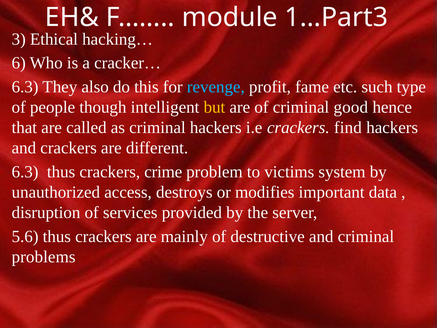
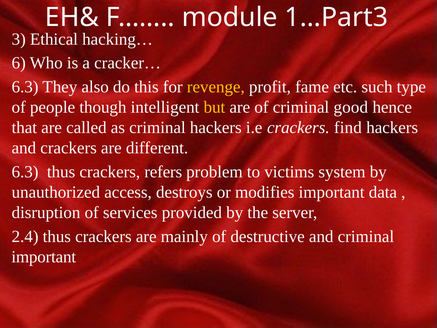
revenge colour: light blue -> yellow
crime: crime -> refers
5.6: 5.6 -> 2.4
problems at (44, 257): problems -> important
